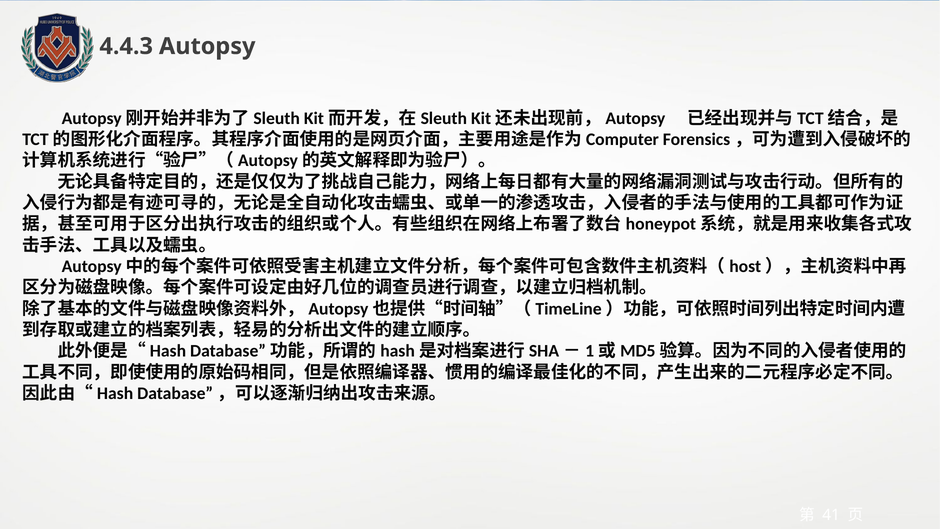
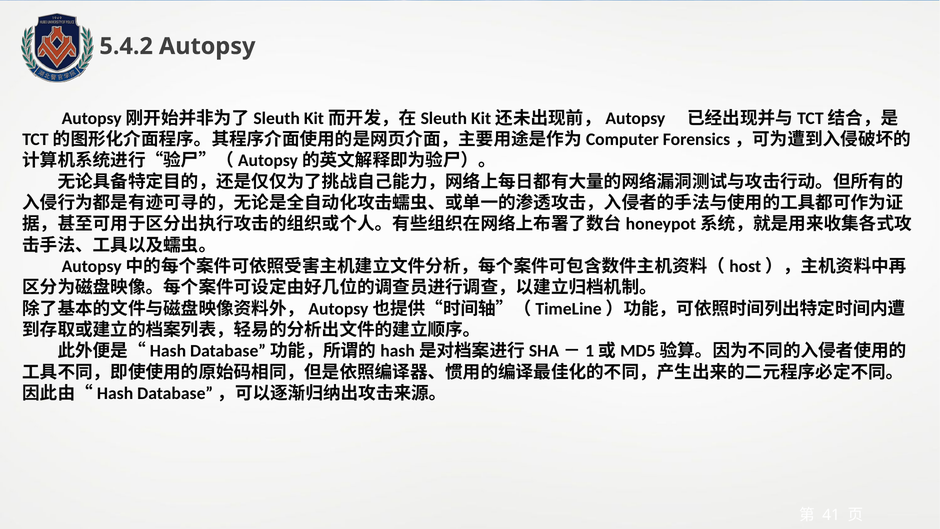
4.4.3: 4.4.3 -> 5.4.2
